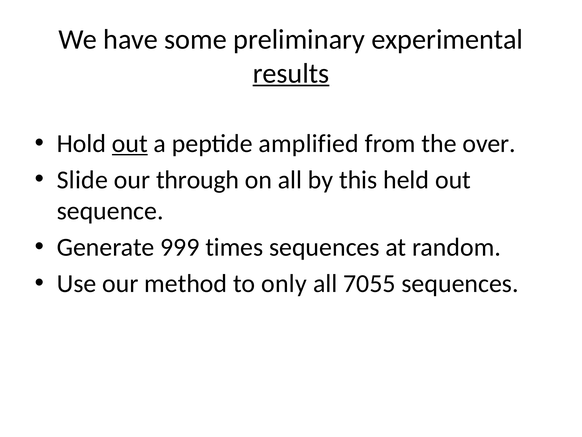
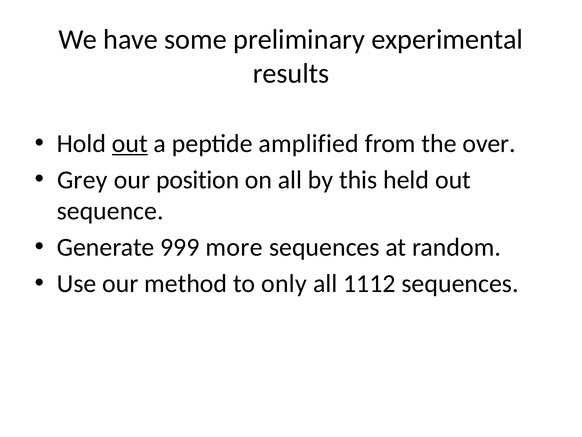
results underline: present -> none
Slide: Slide -> Grey
through: through -> position
times: times -> more
7055: 7055 -> 1112
